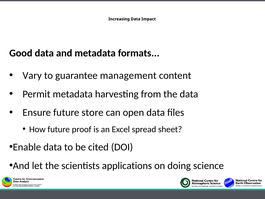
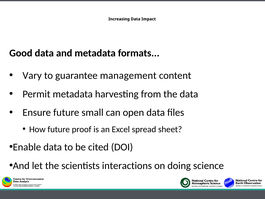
store: store -> small
applications: applications -> interactions
